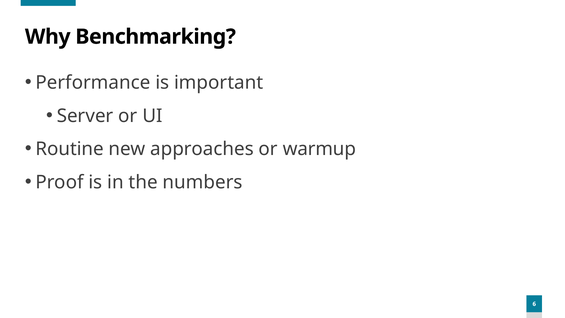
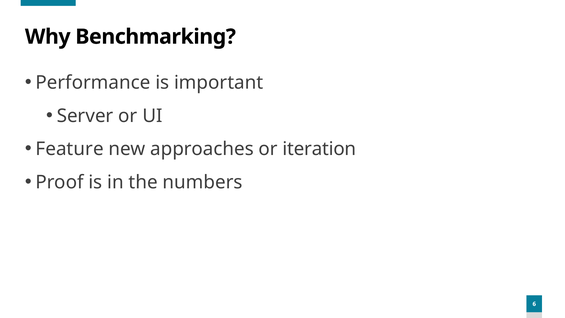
Routine: Routine -> Feature
warmup: warmup -> iteration
